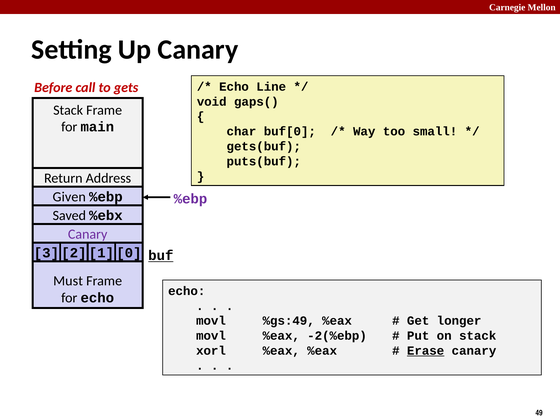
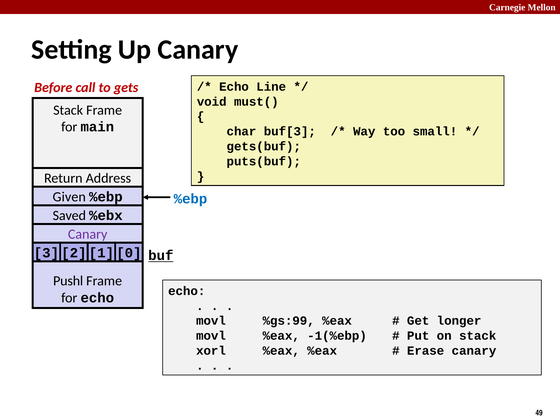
gaps(: gaps( -> must(
buf[0: buf[0 -> buf[3
%ebp at (190, 199) colour: purple -> blue
Must: Must -> Pushl
%gs:49: %gs:49 -> %gs:99
-2(%ebp: -2(%ebp -> -1(%ebp
Erase underline: present -> none
